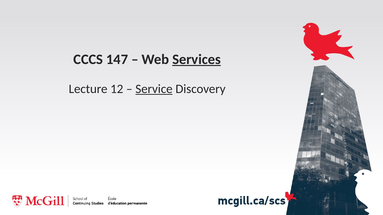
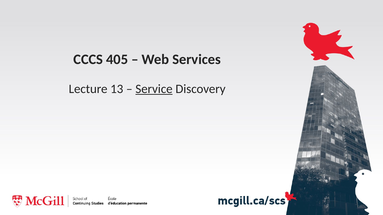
147: 147 -> 405
Services underline: present -> none
12: 12 -> 13
